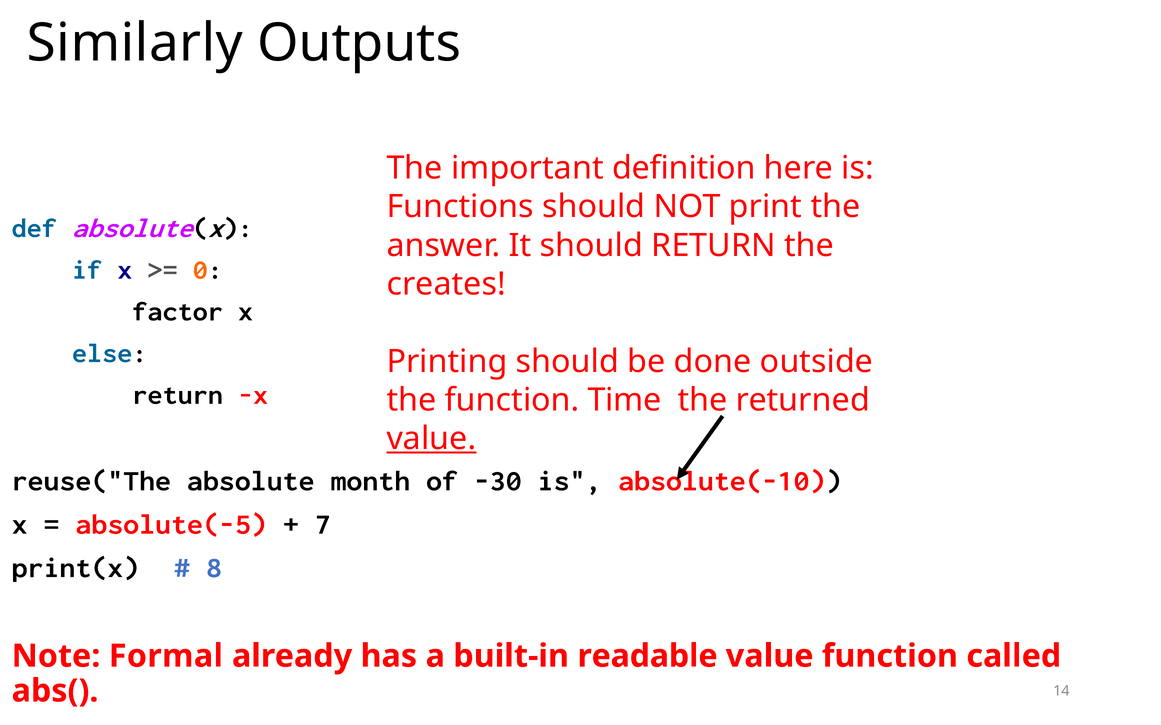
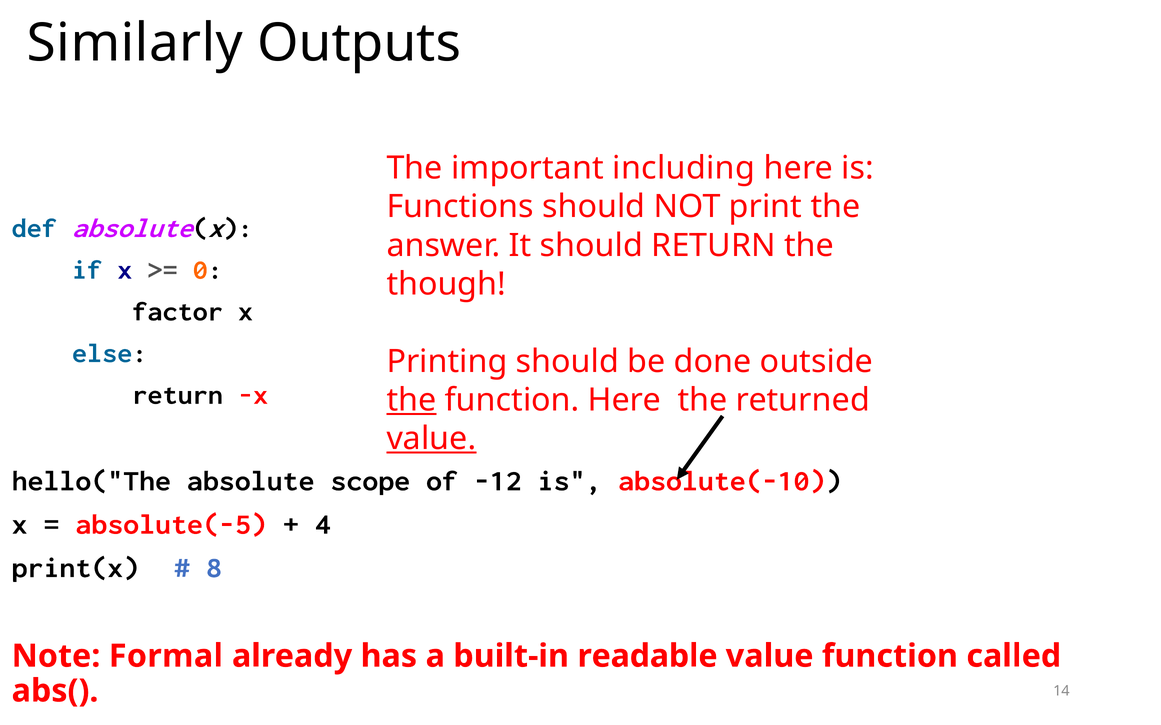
definition: definition -> including
creates: creates -> though
the at (411, 400) underline: none -> present
function Time: Time -> Here
reuse("The: reuse("The -> hello("The
month: month -> scope
-30: -30 -> -12
7: 7 -> 4
